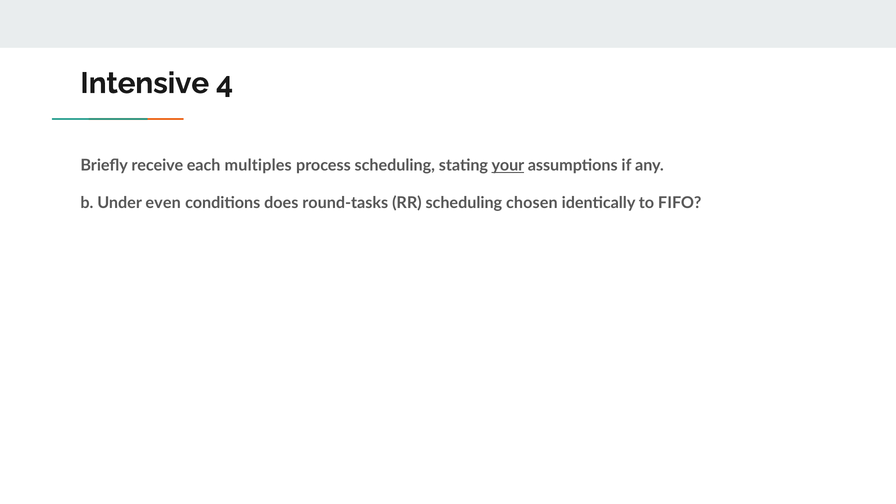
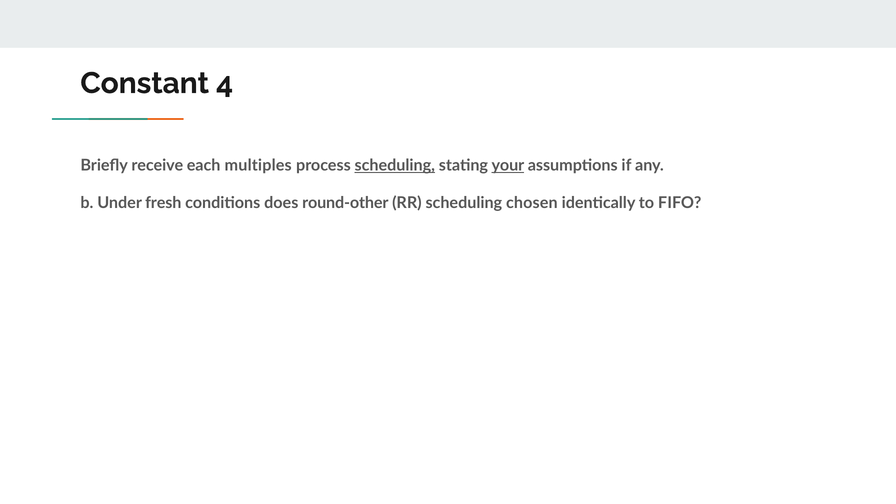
Intensive: Intensive -> Constant
scheduling at (395, 166) underline: none -> present
even: even -> fresh
round-tasks: round-tasks -> round-other
